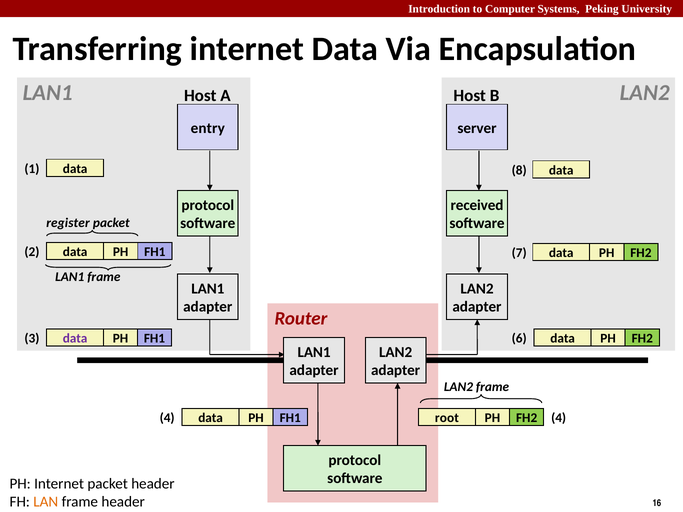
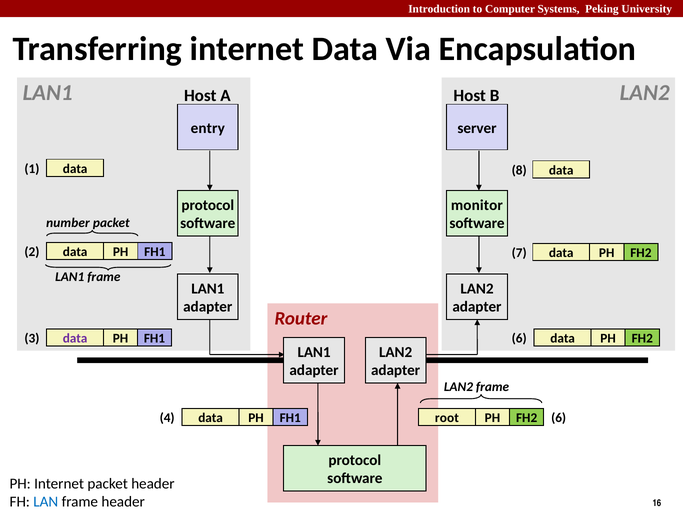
received: received -> monitor
register: register -> number
4 at (559, 418): 4 -> 6
LAN colour: orange -> blue
